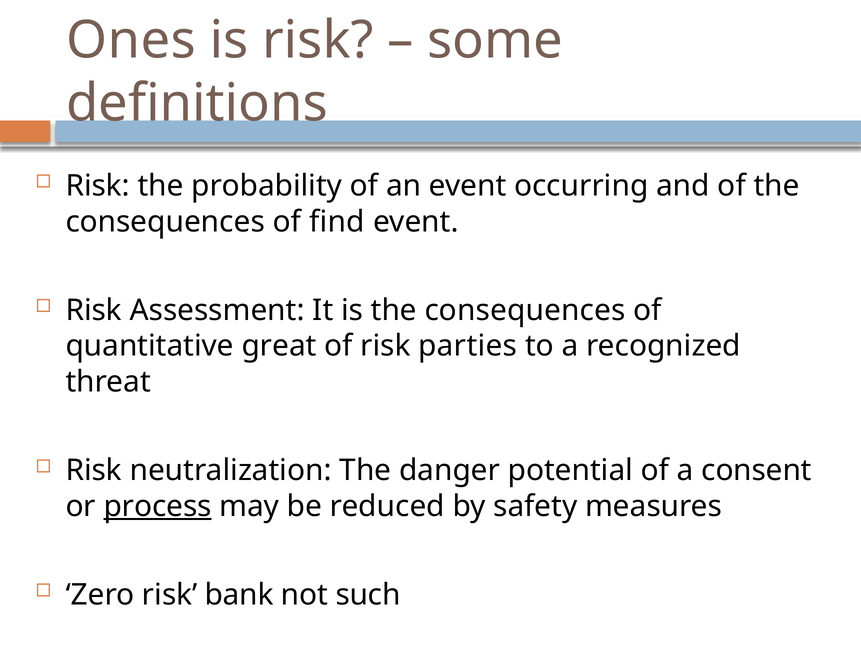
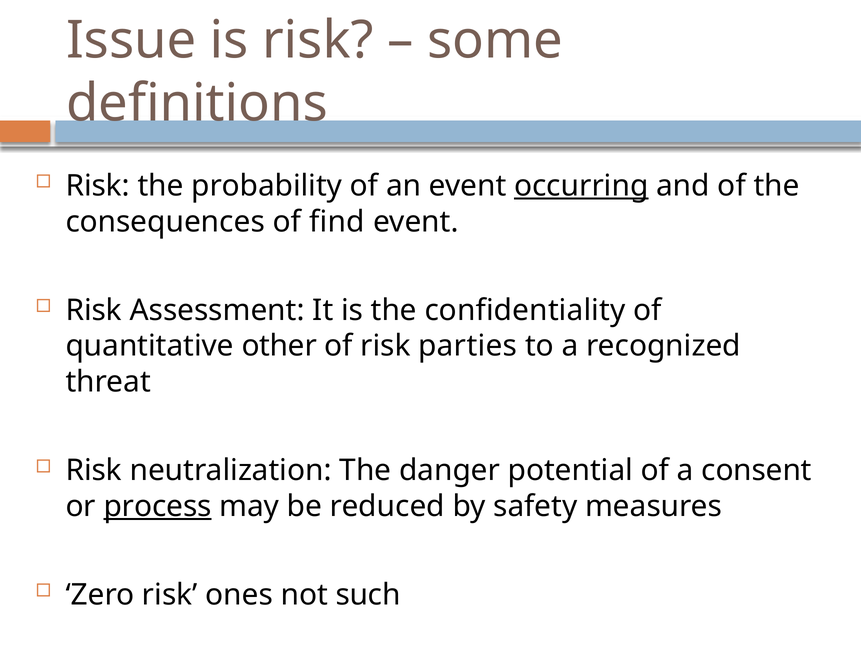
Ones: Ones -> Issue
occurring underline: none -> present
is the consequences: consequences -> confidentiality
great: great -> other
bank: bank -> ones
